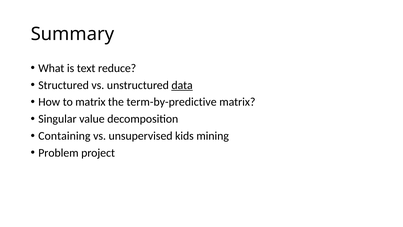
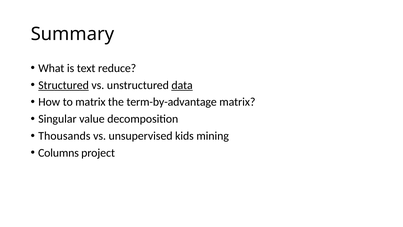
Structured underline: none -> present
term-by-predictive: term-by-predictive -> term-by-advantage
Containing: Containing -> Thousands
Problem: Problem -> Columns
